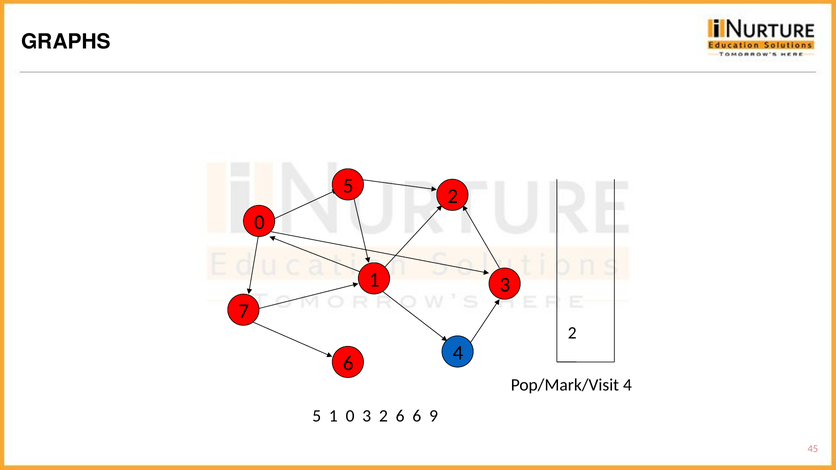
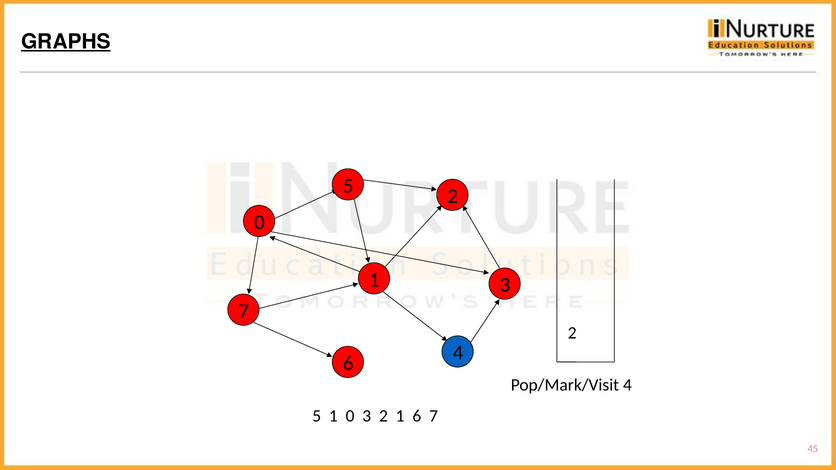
GRAPHS underline: none -> present
0 3 2 6: 6 -> 1
6 9: 9 -> 7
